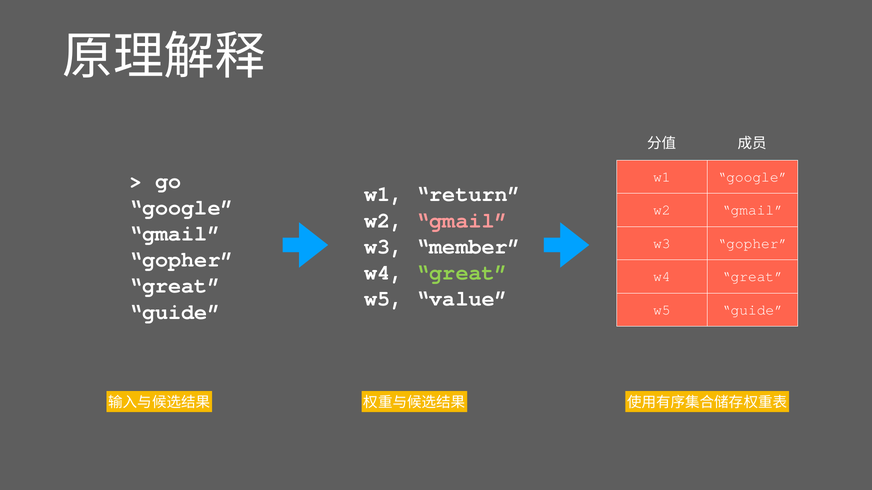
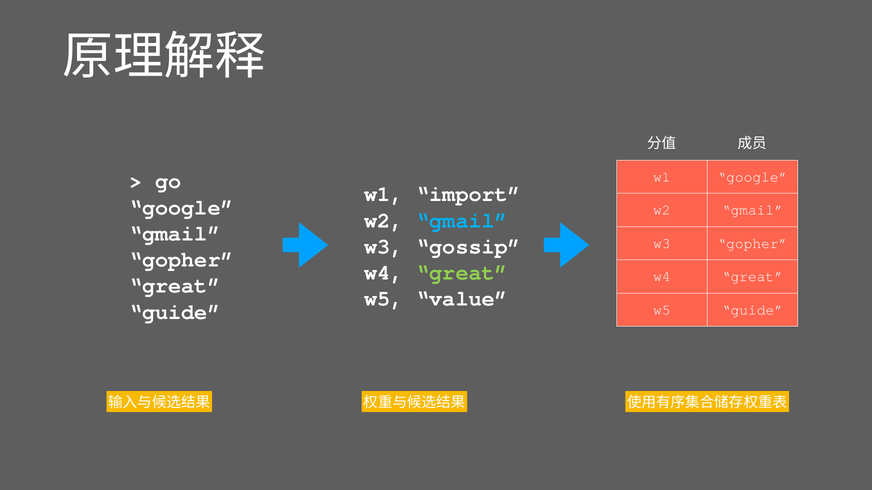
return: return -> import
gmail at (462, 221) colour: pink -> light blue
member: member -> gossip
